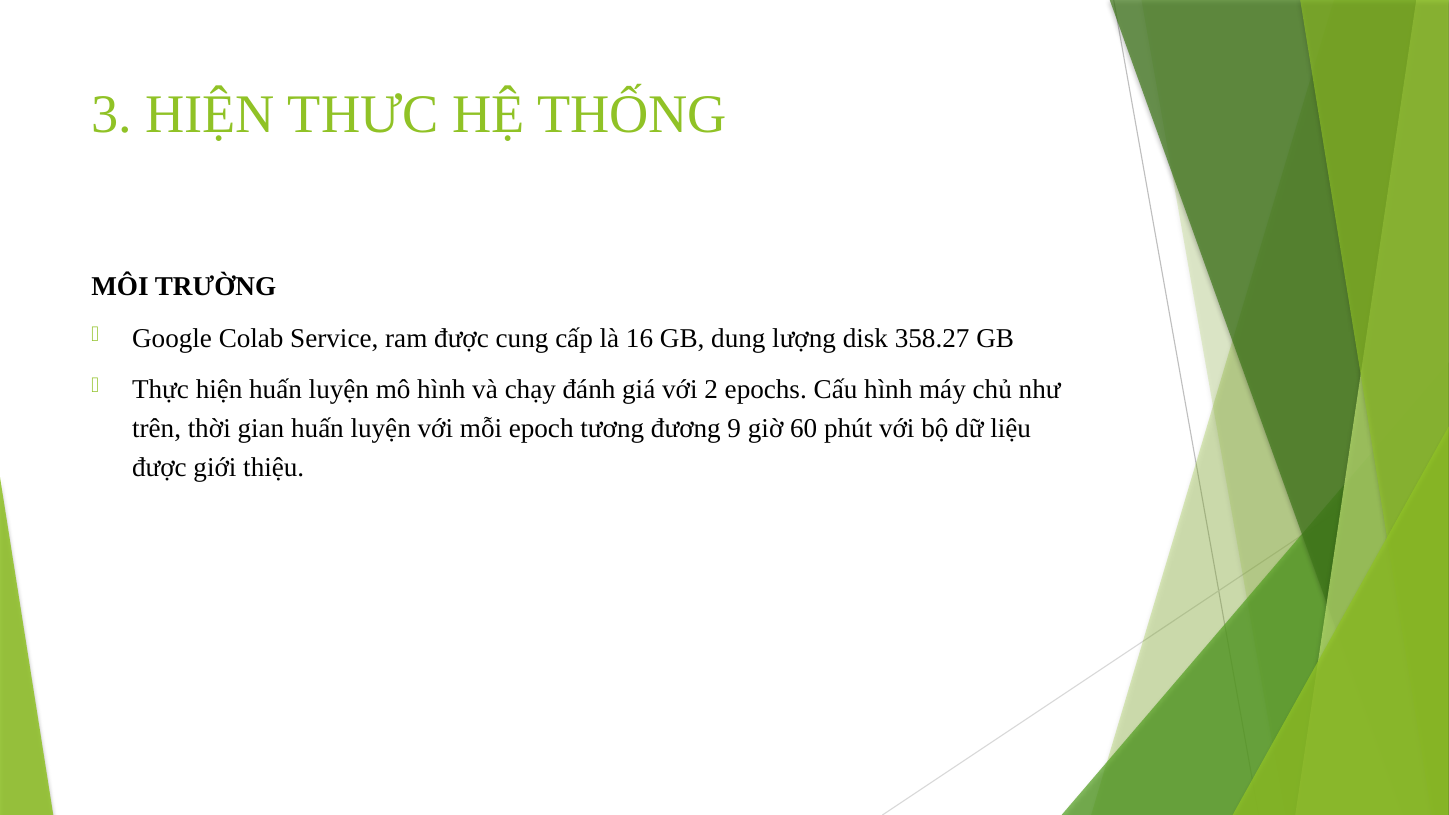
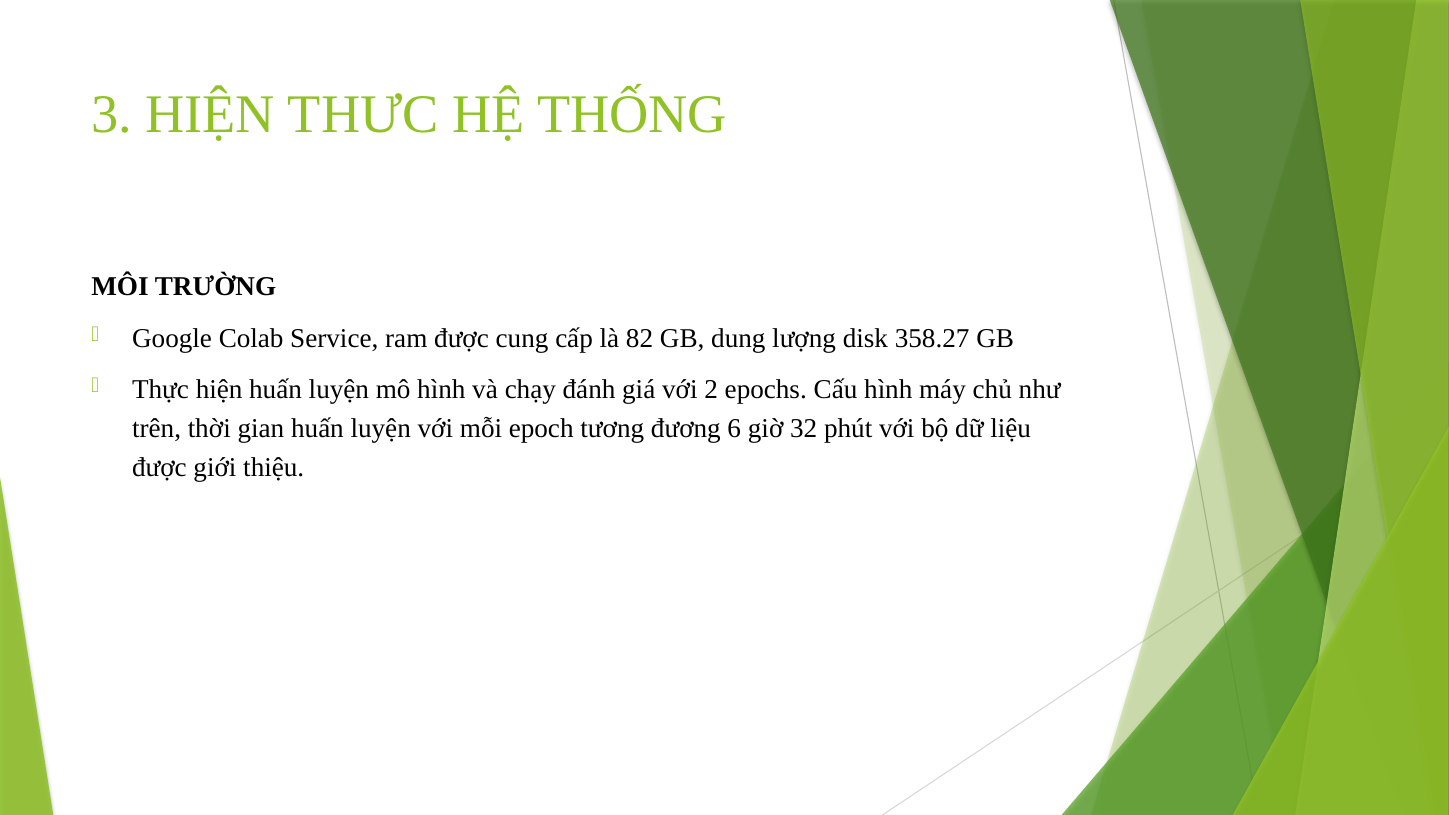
16: 16 -> 82
9: 9 -> 6
60: 60 -> 32
